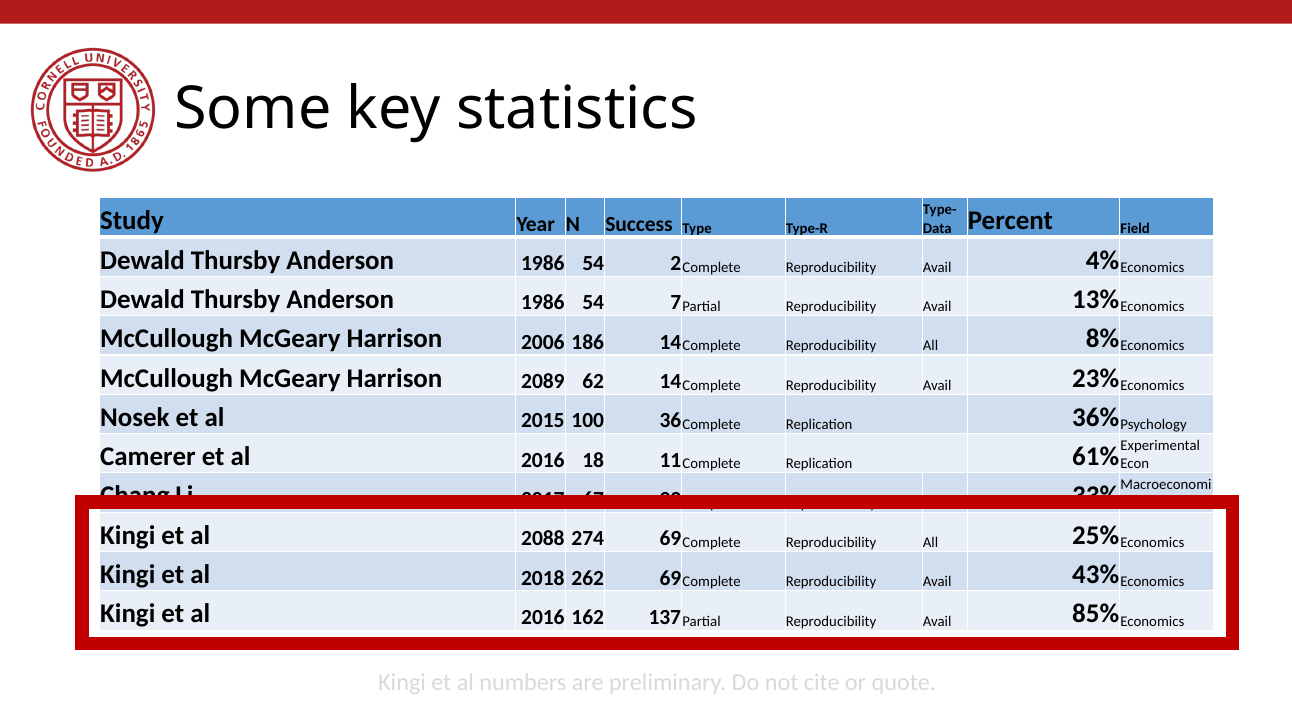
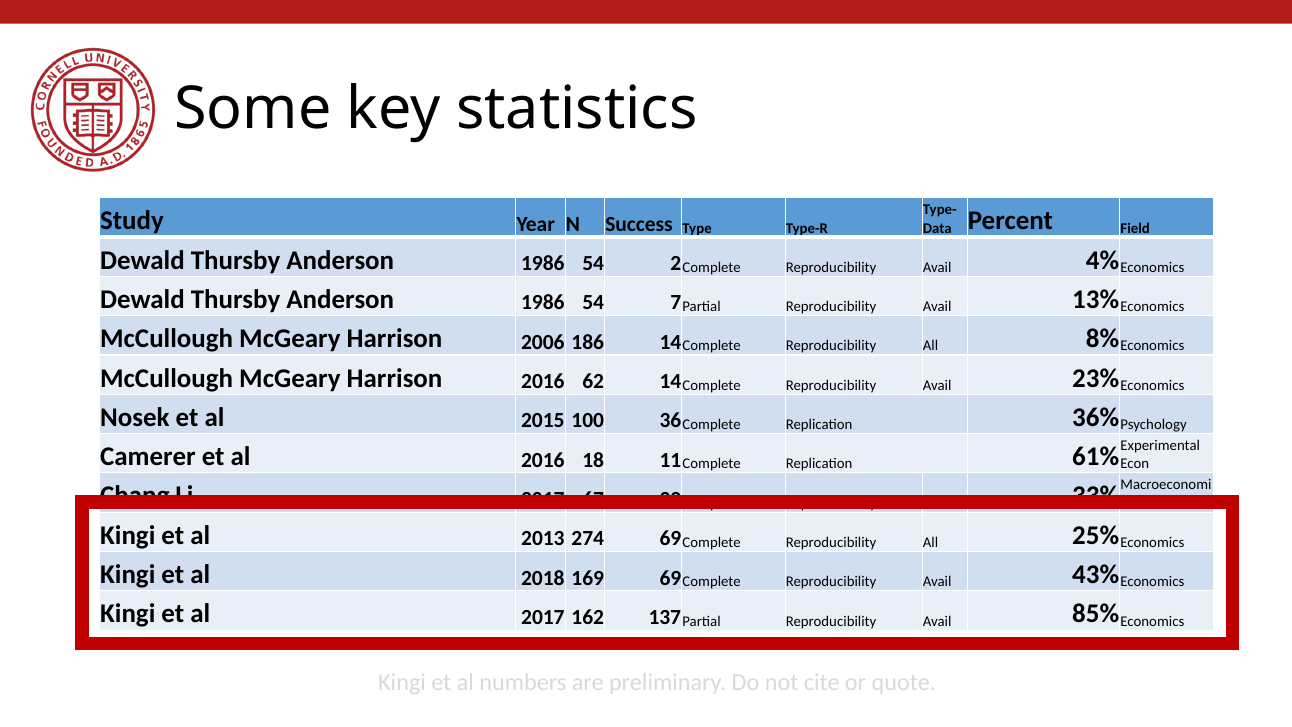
Harrison 2089: 2089 -> 2016
2088: 2088 -> 2013
262: 262 -> 169
Kingi et al 2016: 2016 -> 2017
